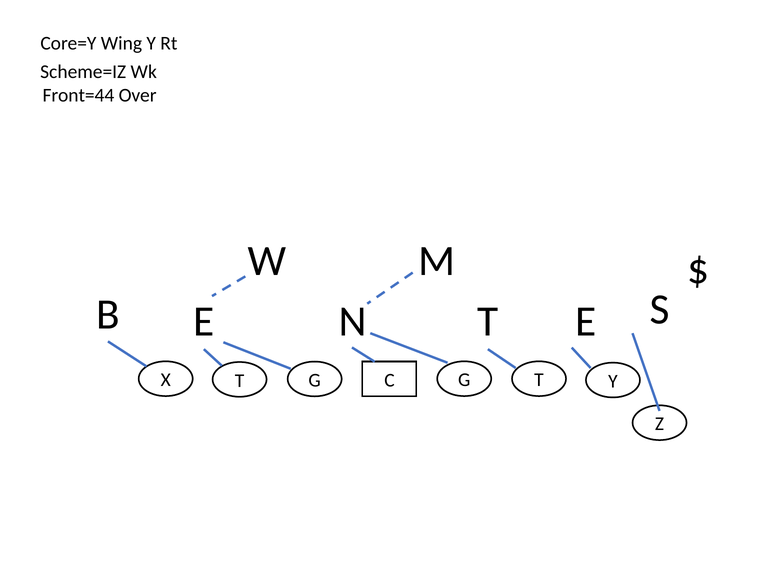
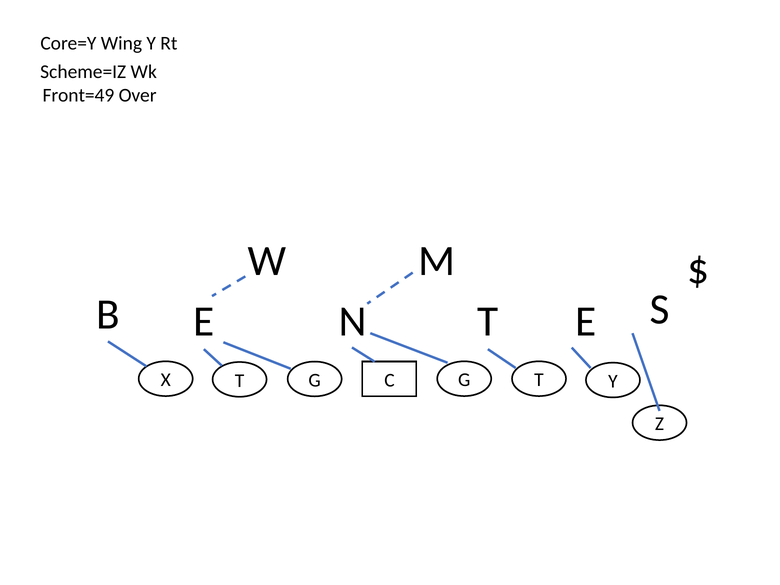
Front=44: Front=44 -> Front=49
